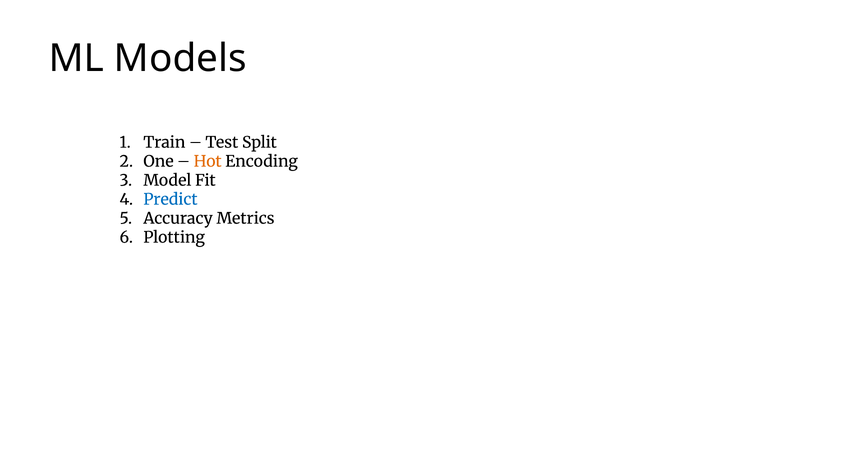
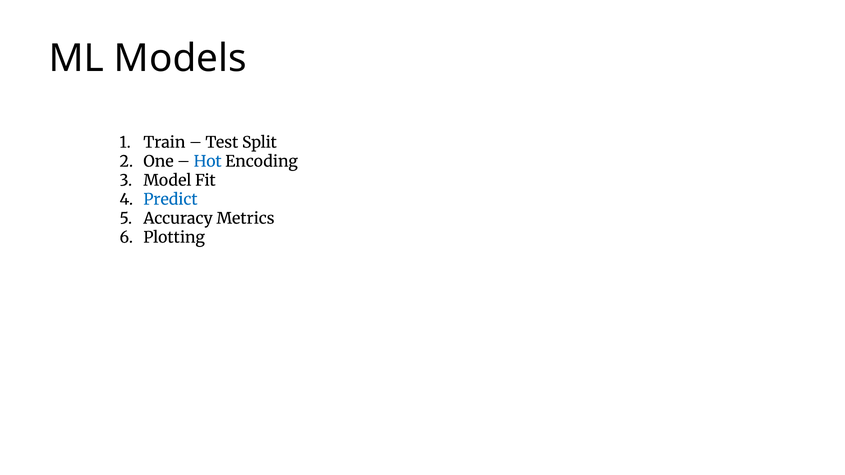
Hot colour: orange -> blue
